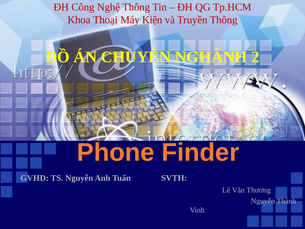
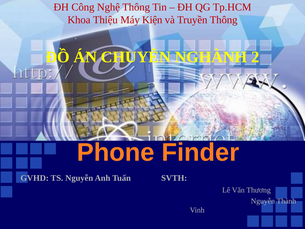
Thoại: Thoại -> Thiệu
